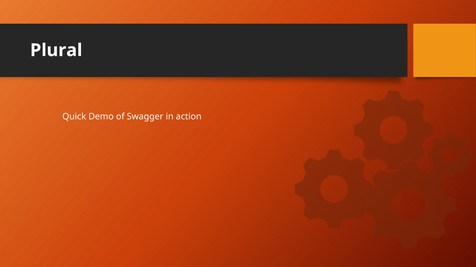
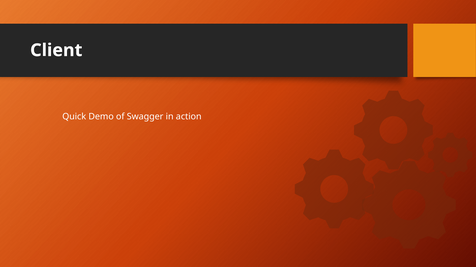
Plural: Plural -> Client
